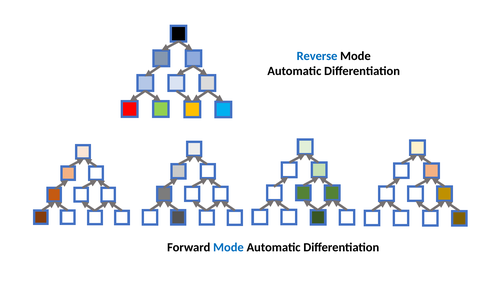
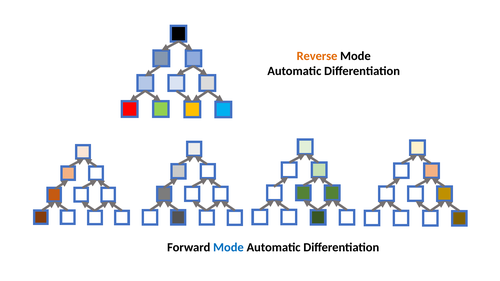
Reverse colour: blue -> orange
